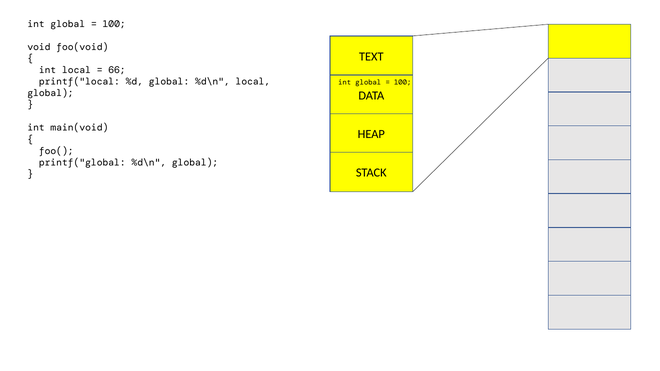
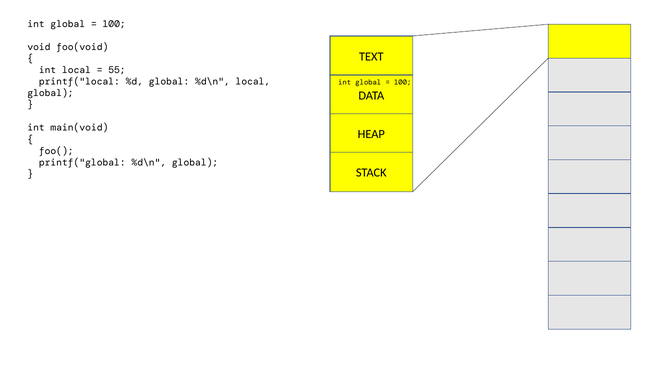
66: 66 -> 55
